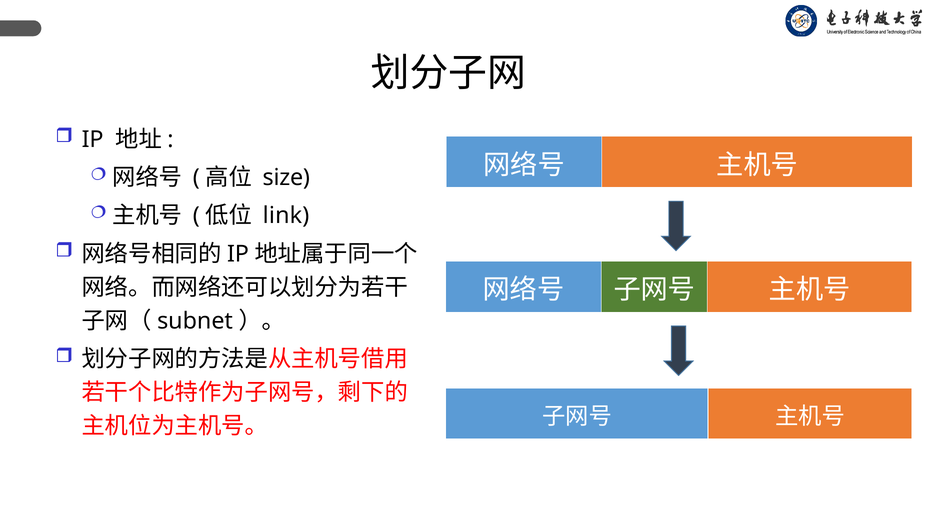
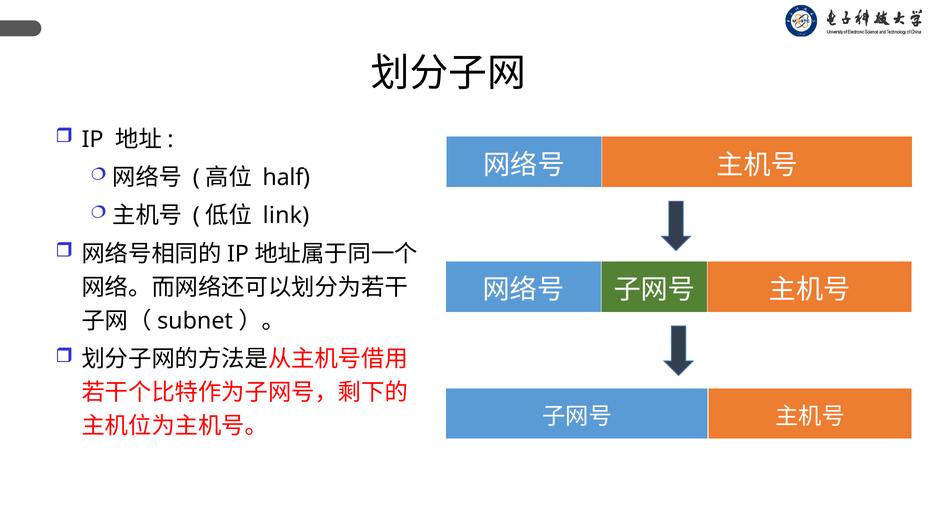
size: size -> half
